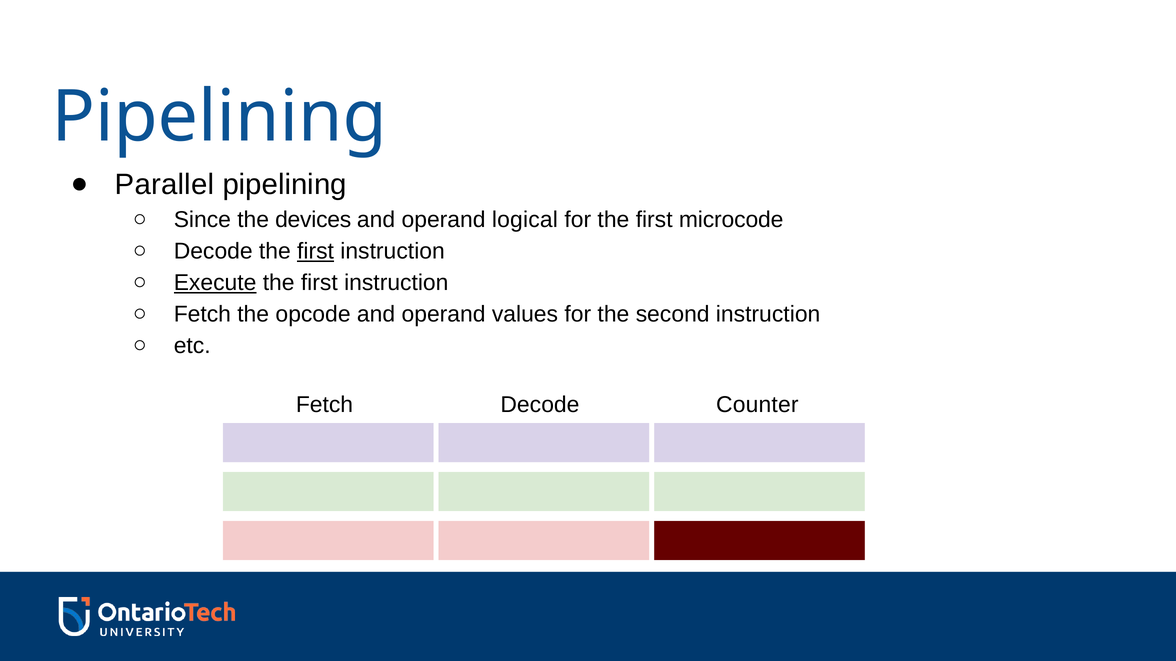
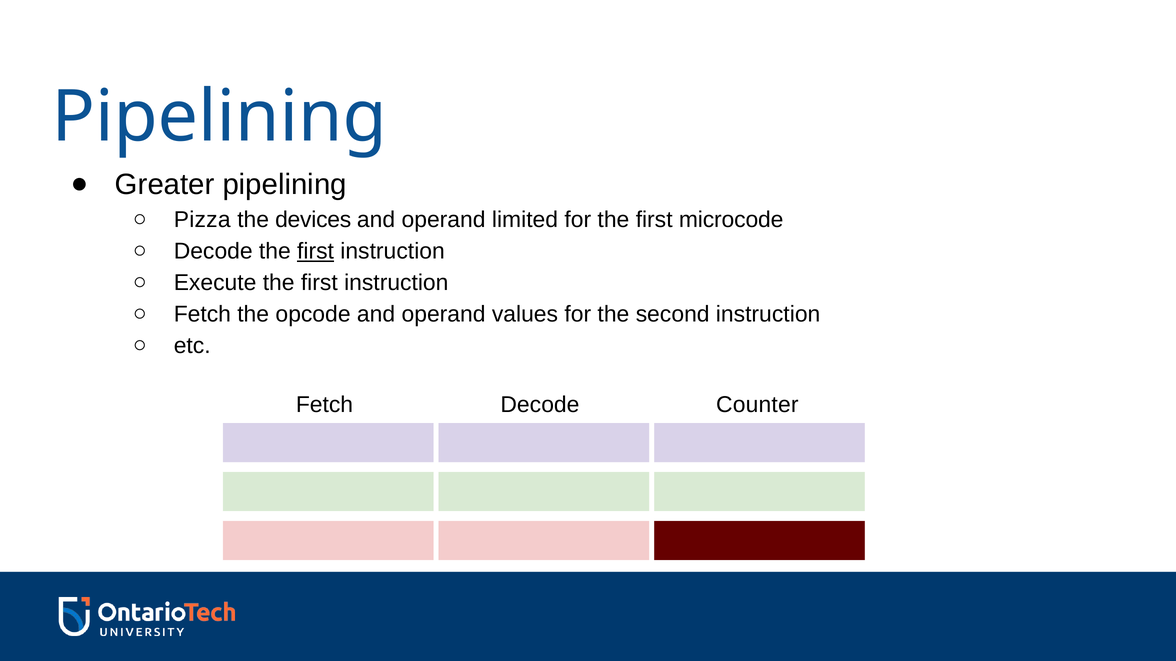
Parallel: Parallel -> Greater
Since: Since -> Pizza
logical: logical -> limited
Execute underline: present -> none
